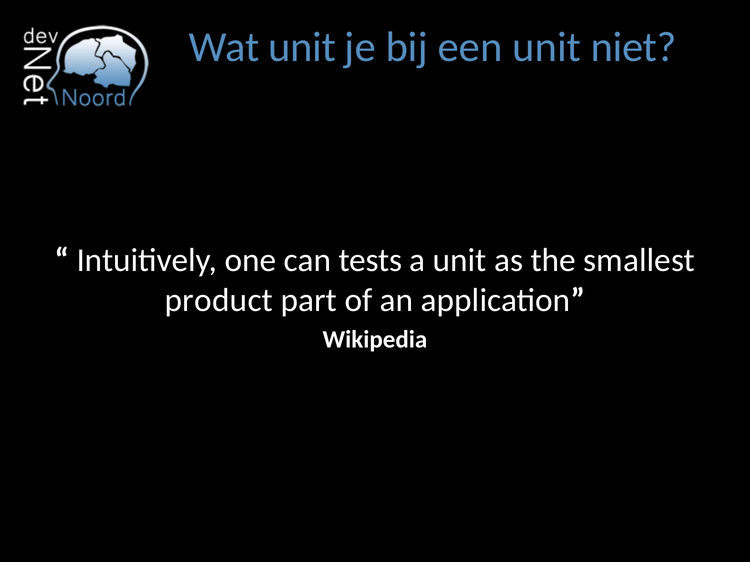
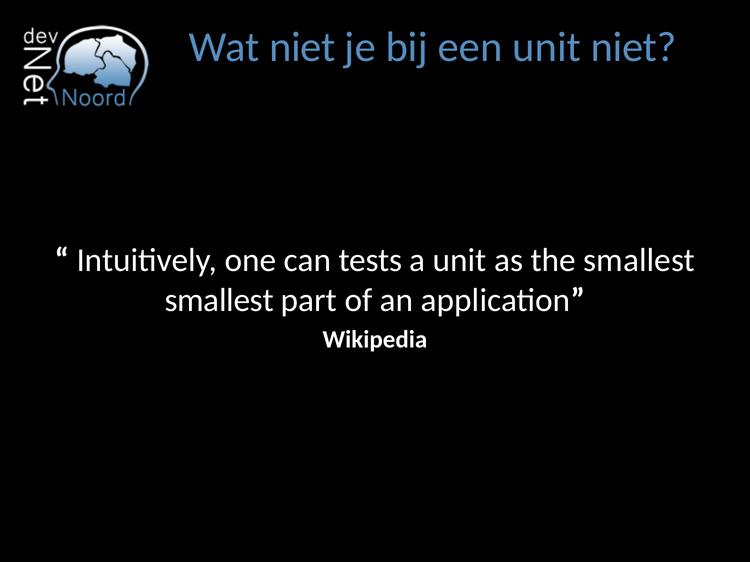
Wat unit: unit -> niet
product at (219, 300): product -> smallest
